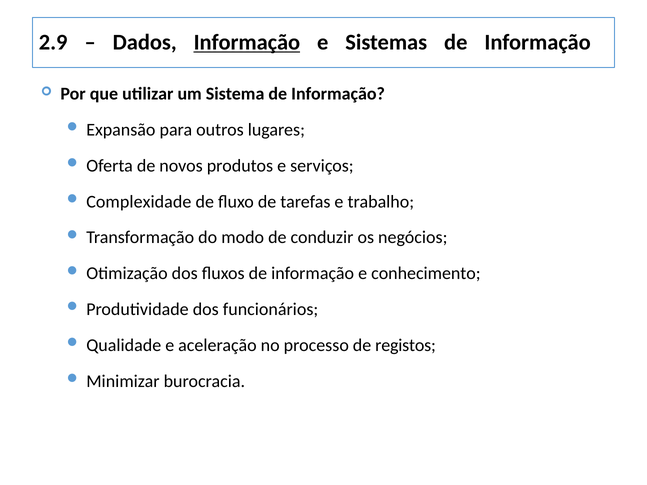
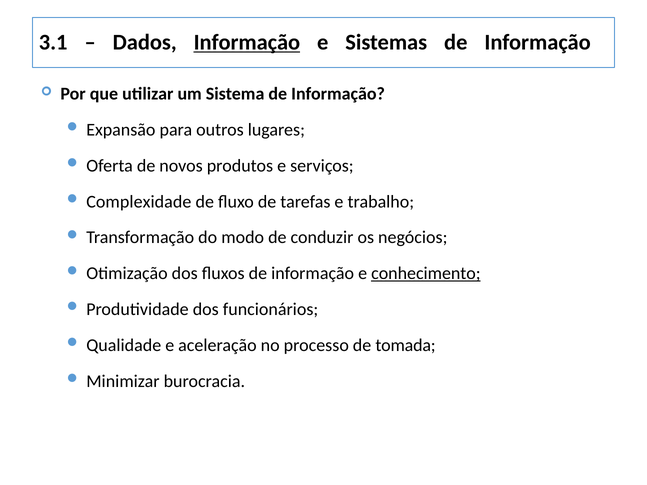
2.9: 2.9 -> 3.1
conhecimento underline: none -> present
registos: registos -> tomada
